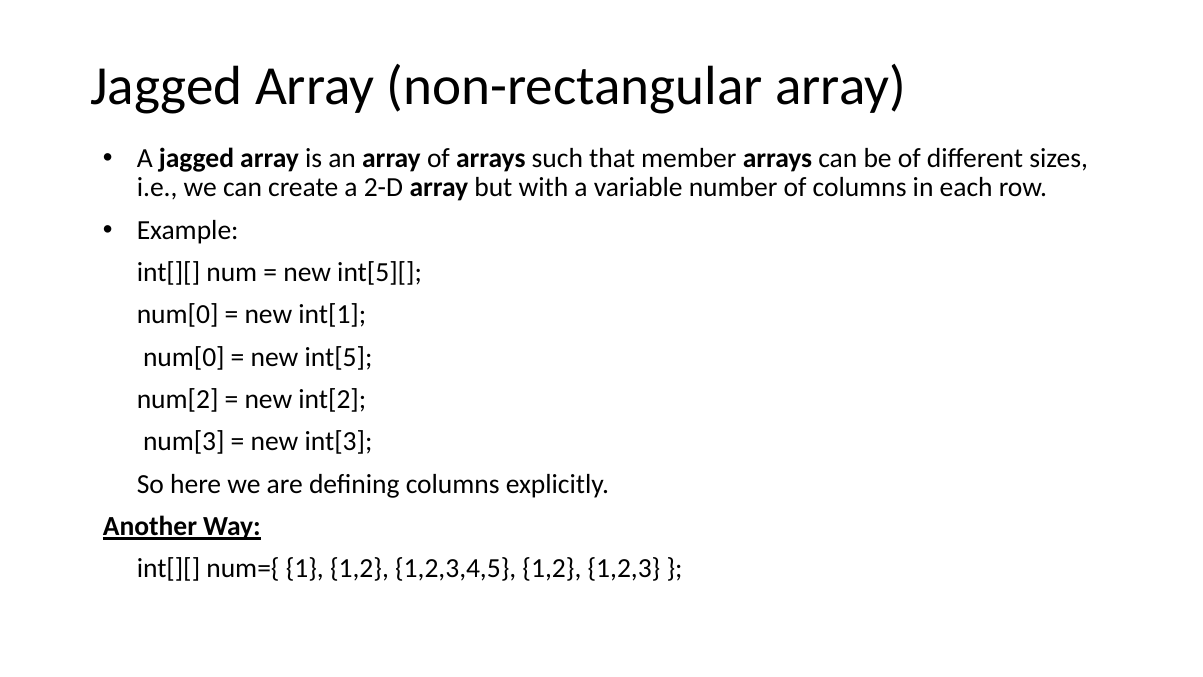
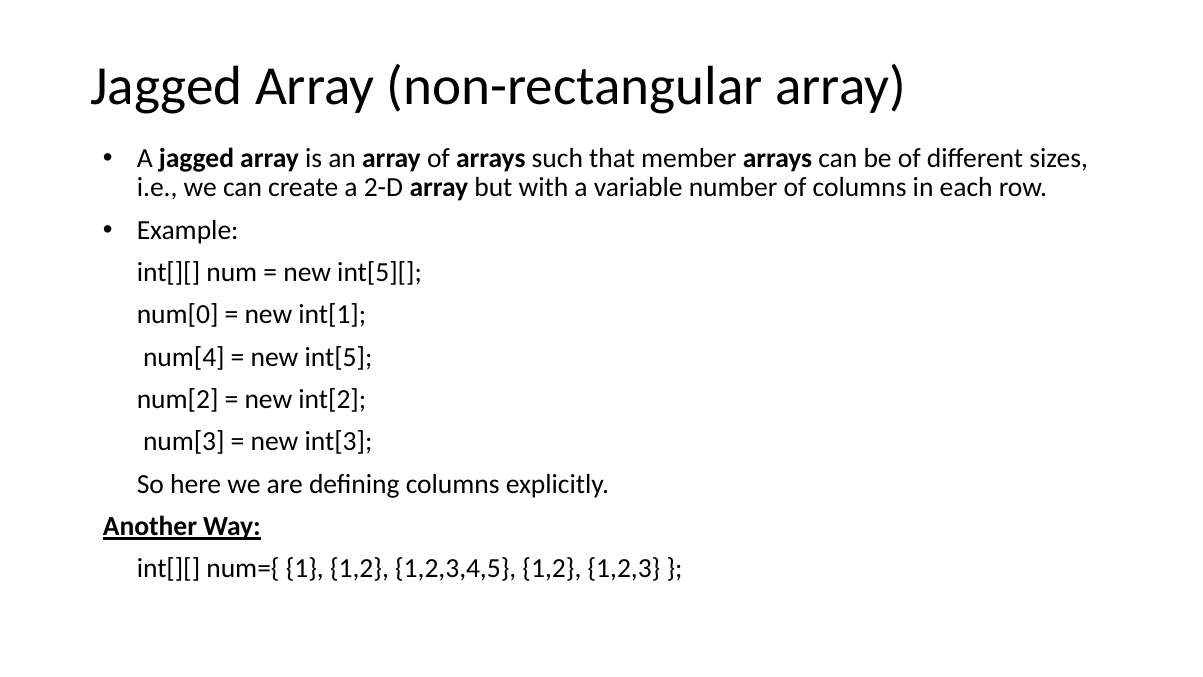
num[0 at (184, 357): num[0 -> num[4
